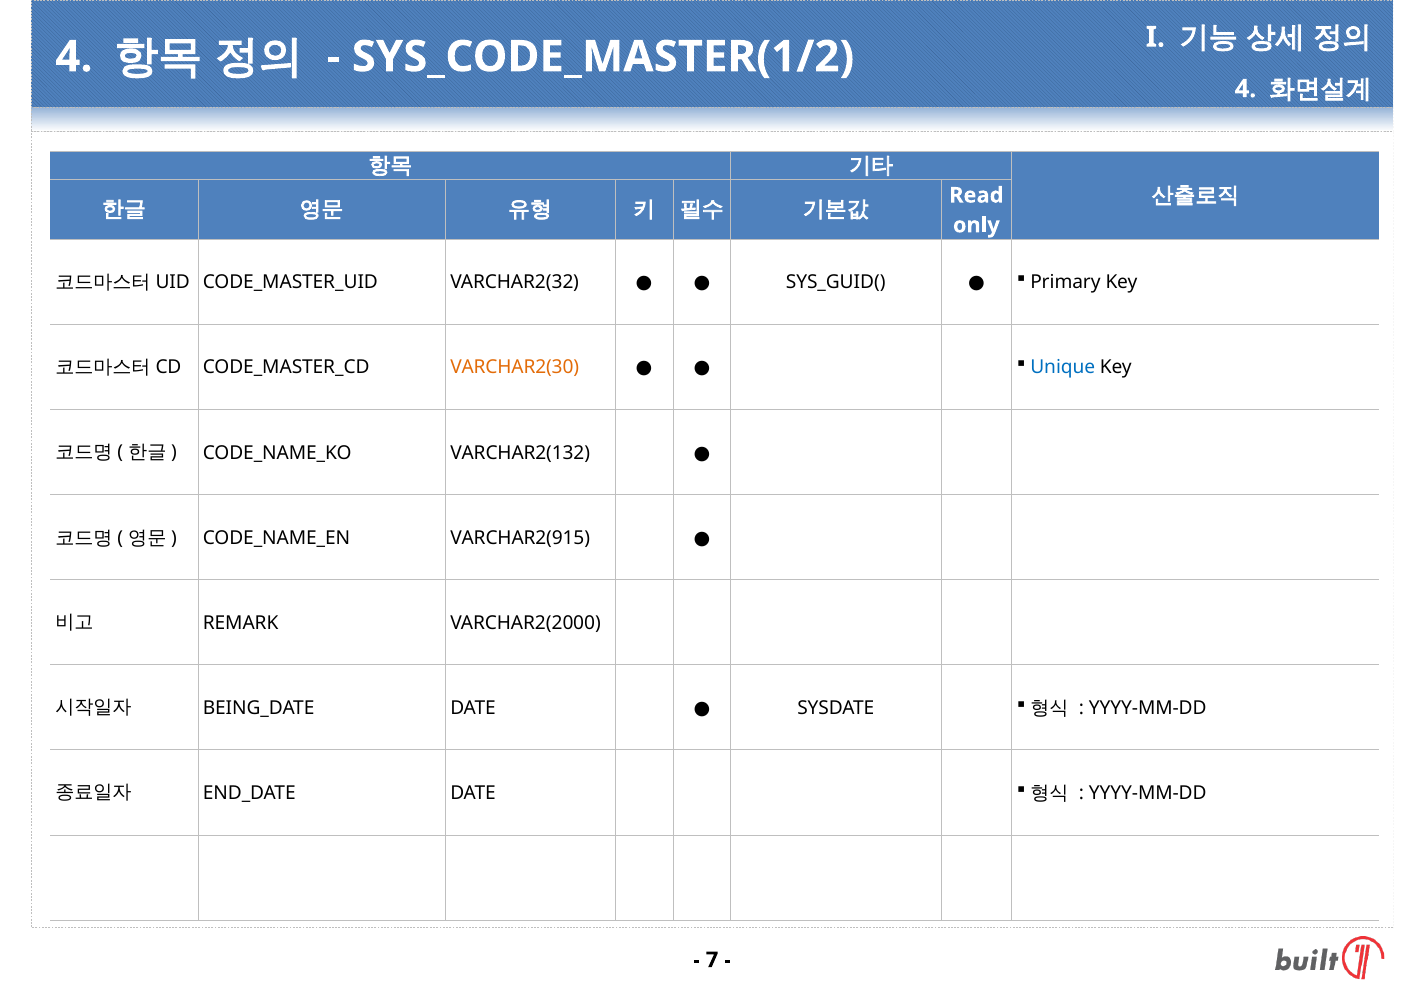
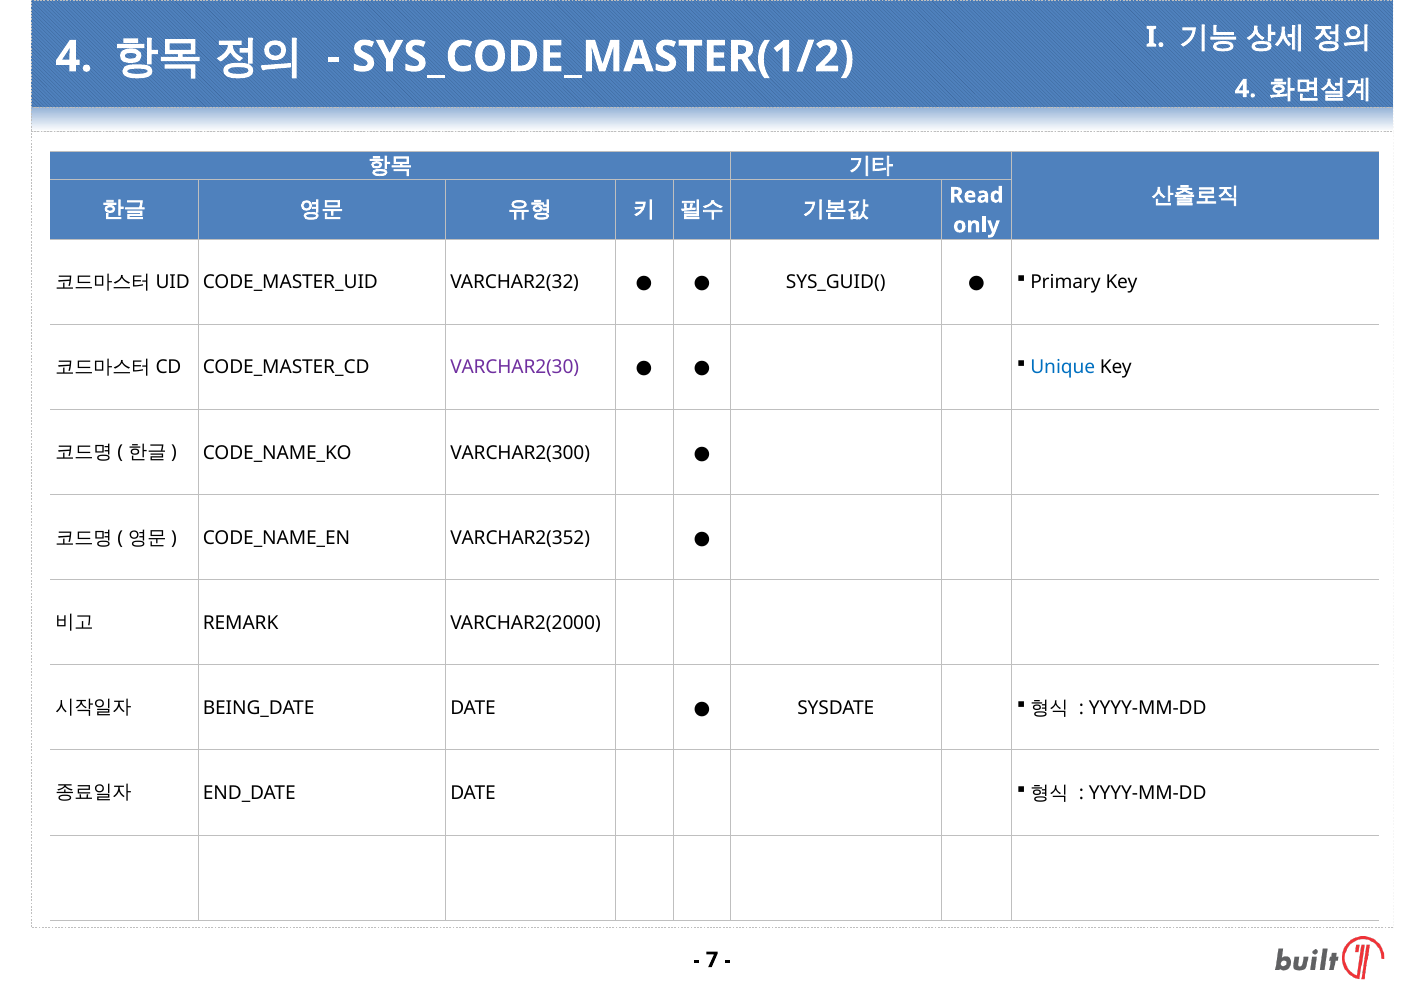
VARCHAR2(30 colour: orange -> purple
VARCHAR2(132: VARCHAR2(132 -> VARCHAR2(300
VARCHAR2(915: VARCHAR2(915 -> VARCHAR2(352
